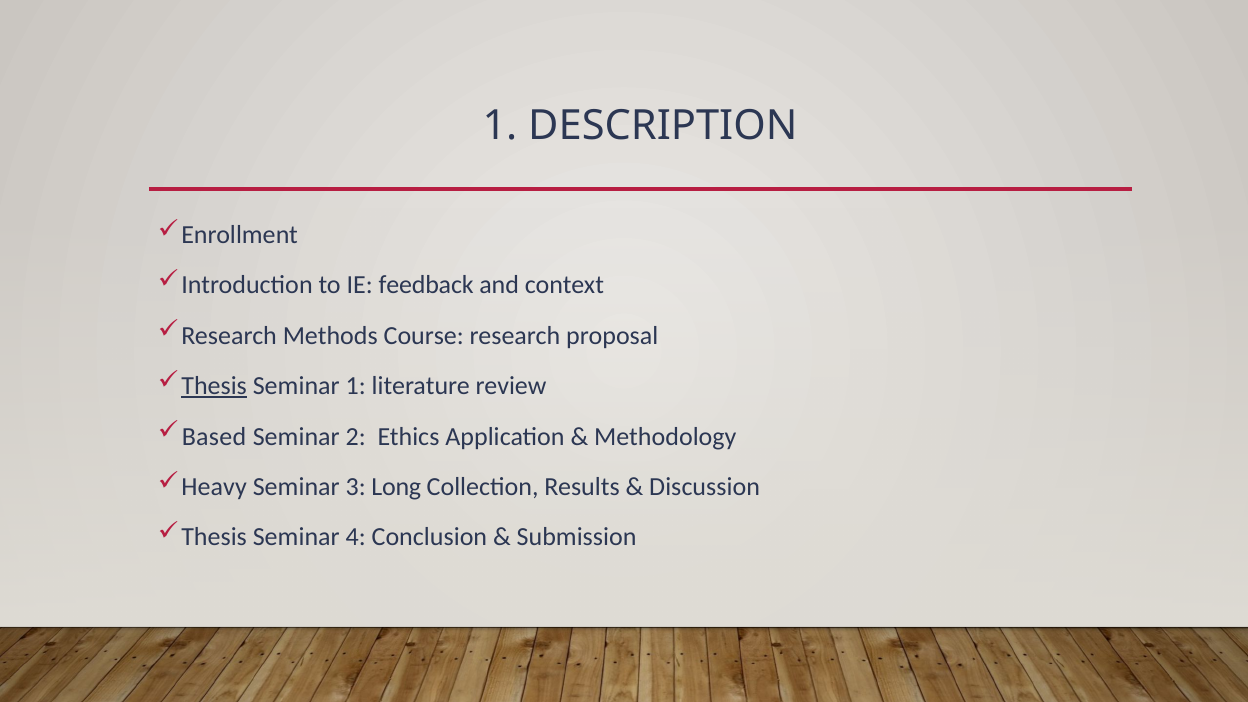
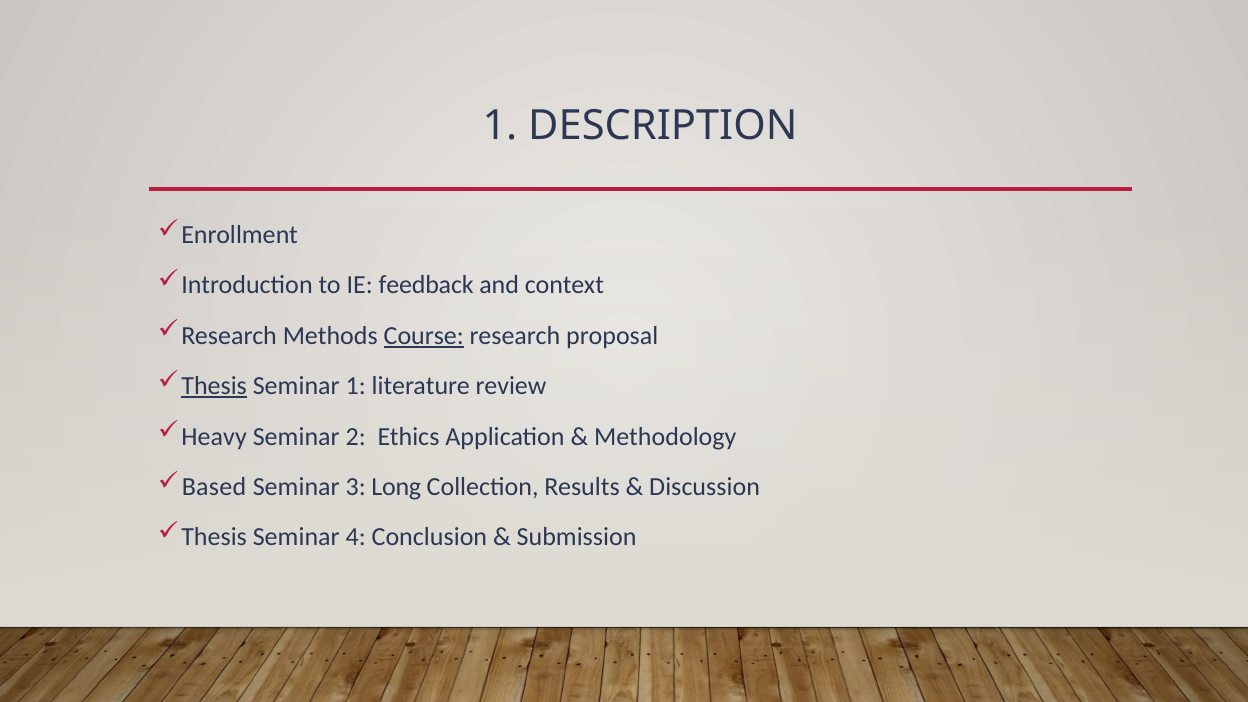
Course underline: none -> present
Based: Based -> Heavy
Heavy: Heavy -> Based
